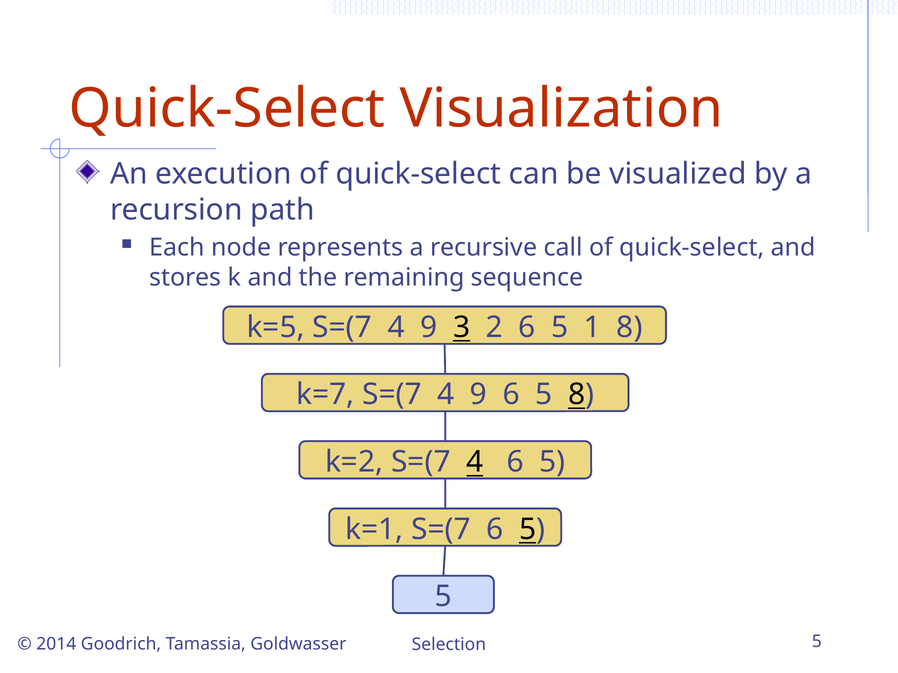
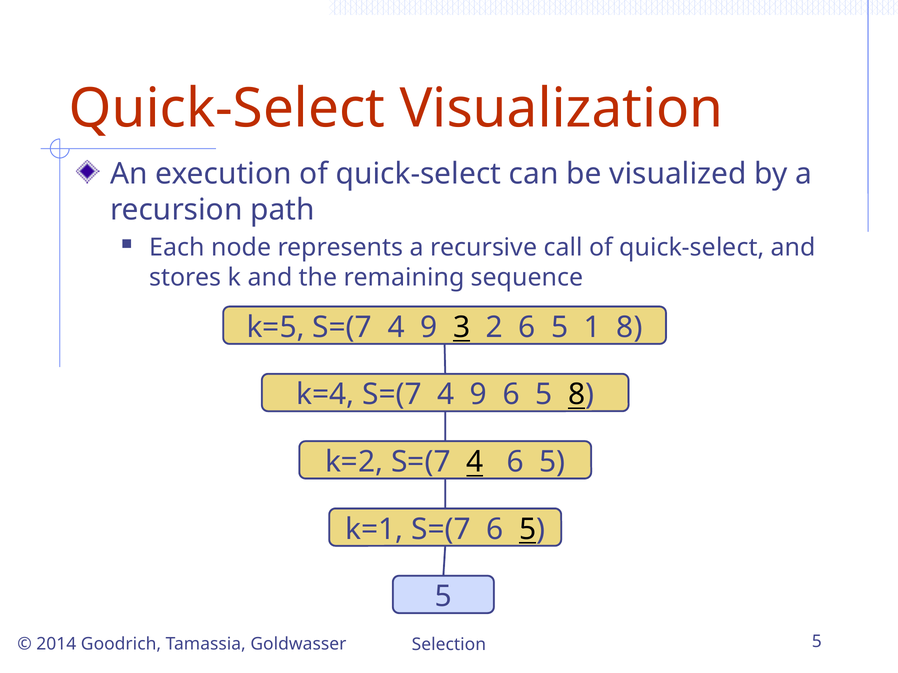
k=7: k=7 -> k=4
